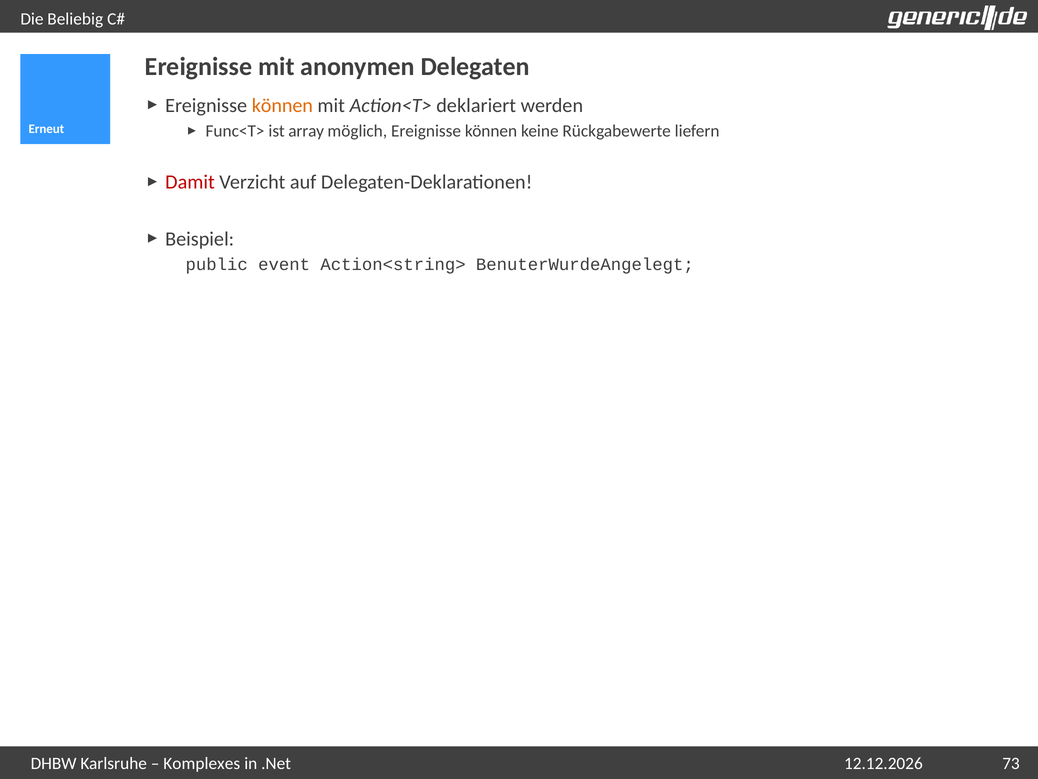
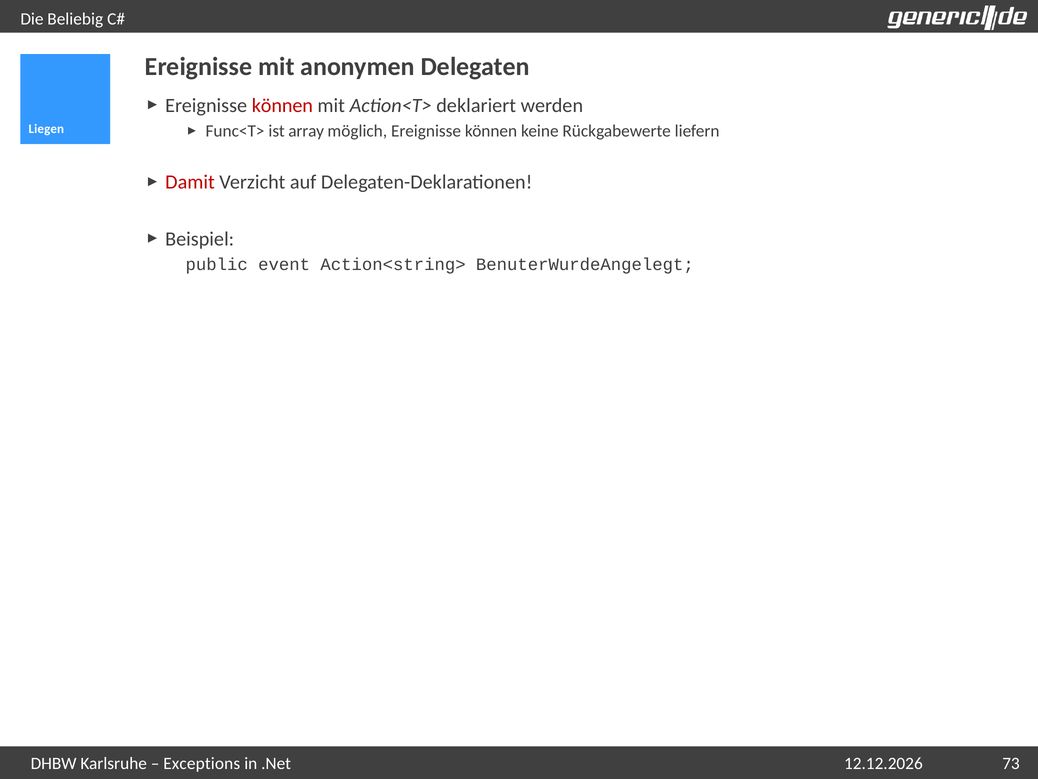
können at (282, 105) colour: orange -> red
Erneut: Erneut -> Liegen
Komplexes: Komplexes -> Exceptions
